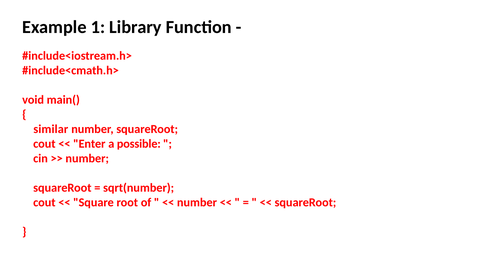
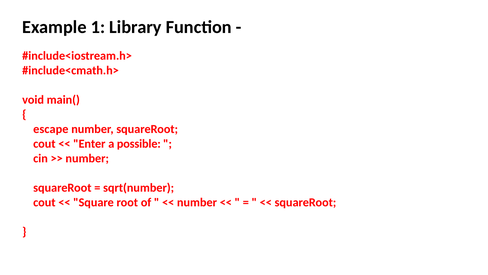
similar: similar -> escape
